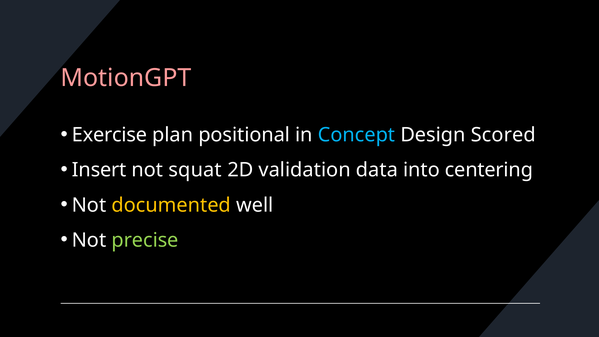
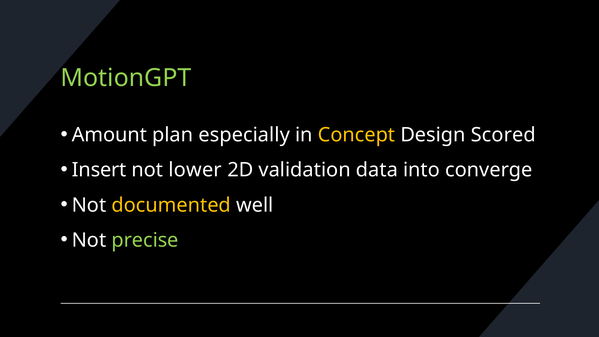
MotionGPT colour: pink -> light green
Exercise: Exercise -> Amount
positional: positional -> especially
Concept colour: light blue -> yellow
squat: squat -> lower
centering: centering -> converge
